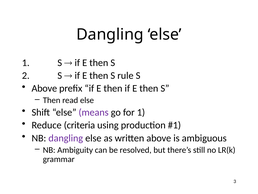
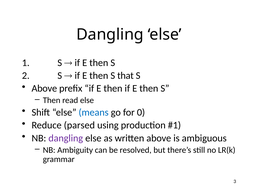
rule: rule -> that
means colour: purple -> blue
for 1: 1 -> 0
criteria: criteria -> parsed
